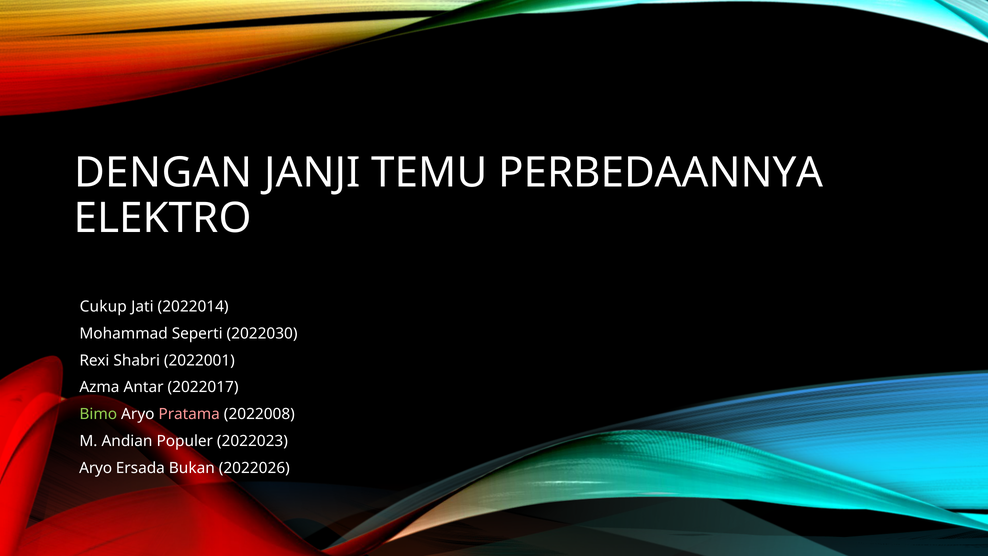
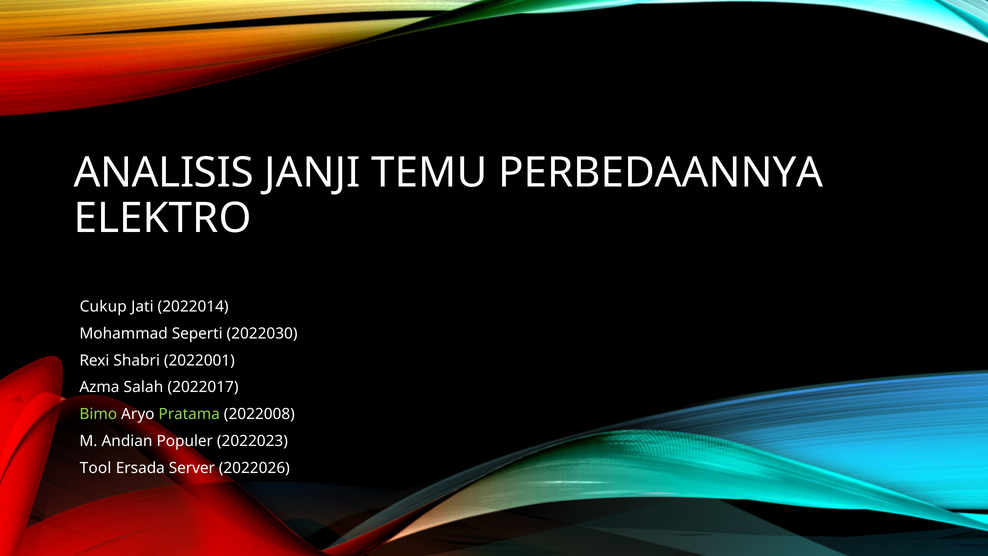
DENGAN: DENGAN -> ANALISIS
Antar: Antar -> Salah
Pratama colour: pink -> light green
Aryo at (96, 468): Aryo -> Tool
Bukan: Bukan -> Server
